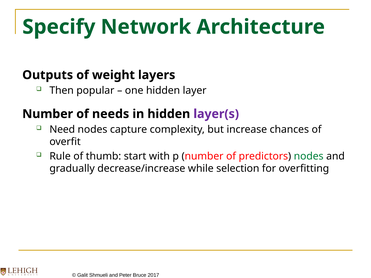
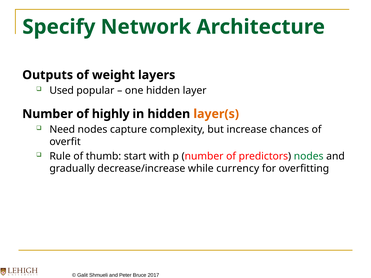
Then: Then -> Used
needs: needs -> highly
layer(s colour: purple -> orange
selection: selection -> currency
